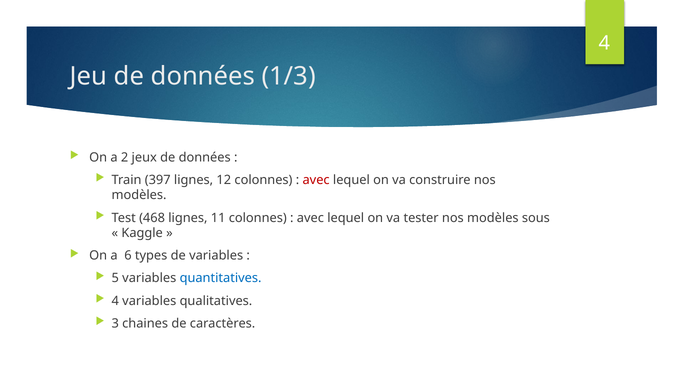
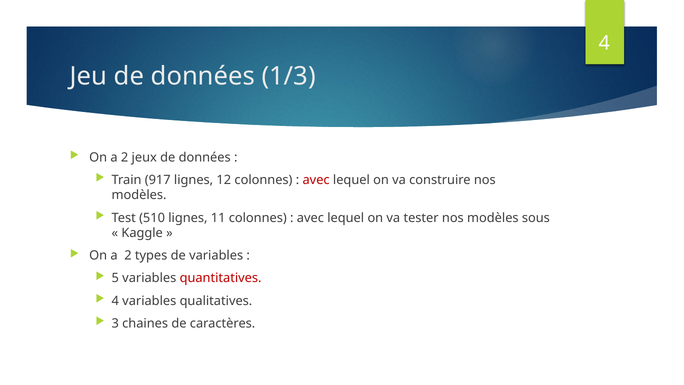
397: 397 -> 917
468: 468 -> 510
6 at (128, 256): 6 -> 2
quantitatives colour: blue -> red
